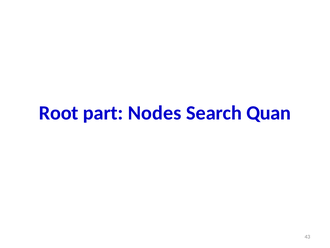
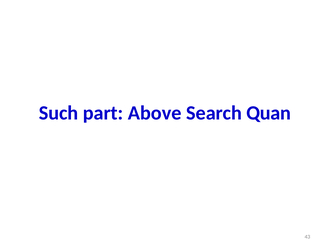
Root: Root -> Such
Nodes: Nodes -> Above
